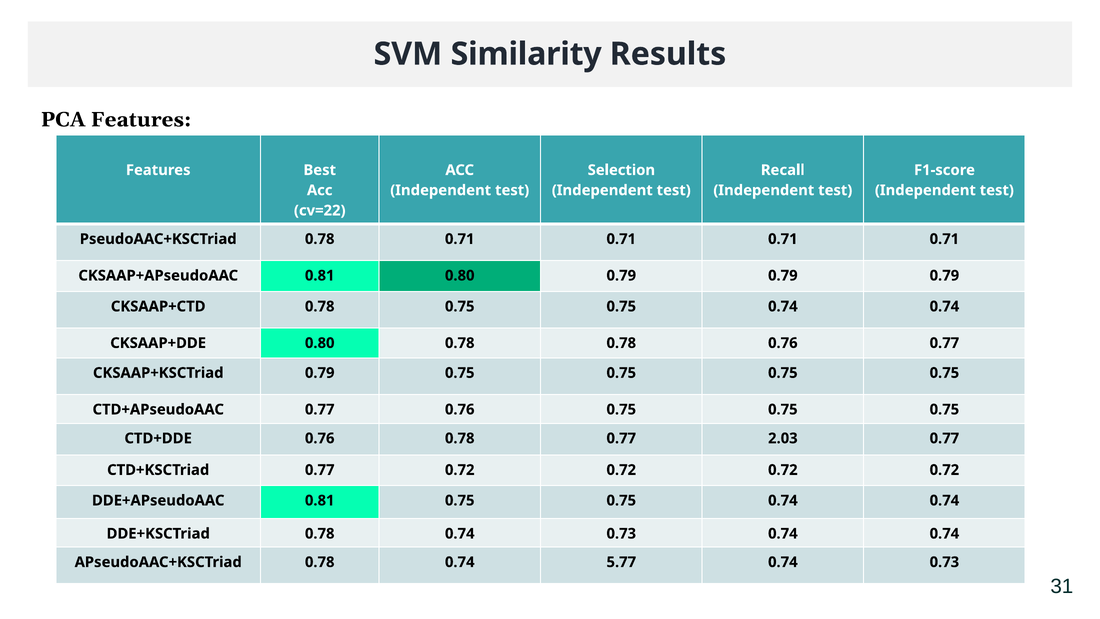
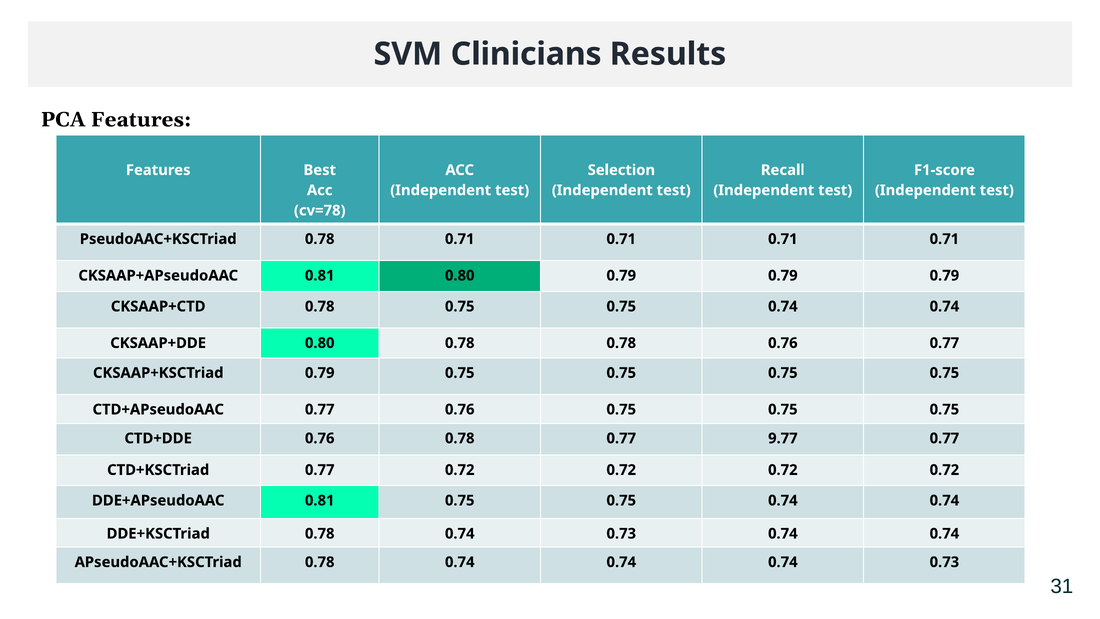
Similarity: Similarity -> Clinicians
cv=22: cv=22 -> cv=78
2.03: 2.03 -> 9.77
0.78 0.74 5.77: 5.77 -> 0.74
